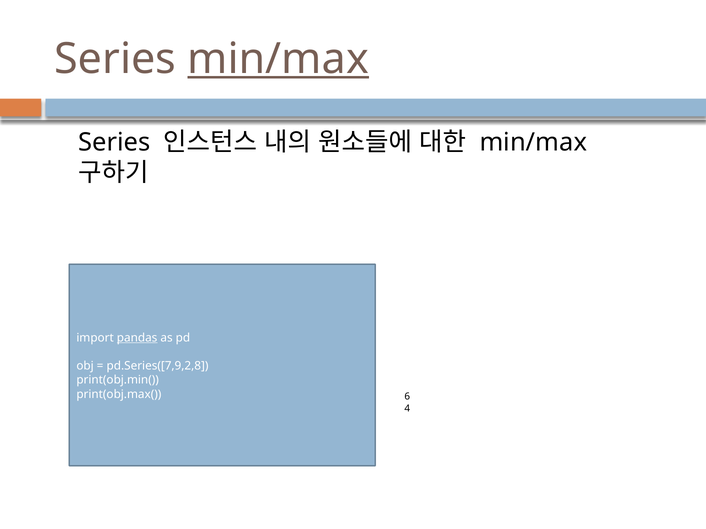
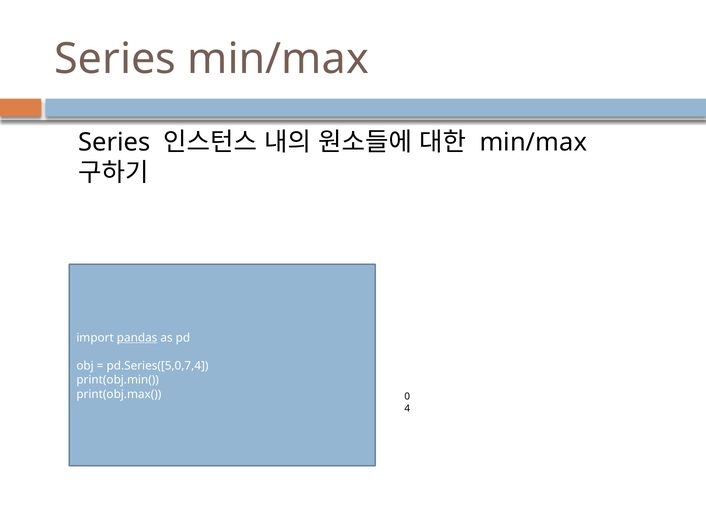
min/max at (278, 59) underline: present -> none
pd.Series([7,9,2,8: pd.Series([7,9,2,8 -> pd.Series([5,0,7,4
6: 6 -> 0
